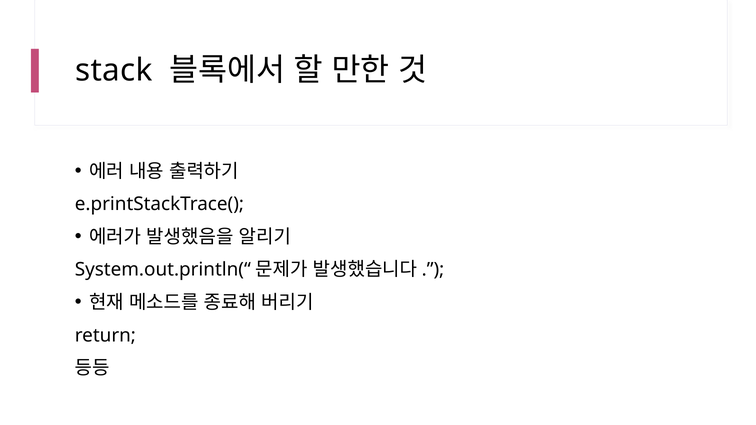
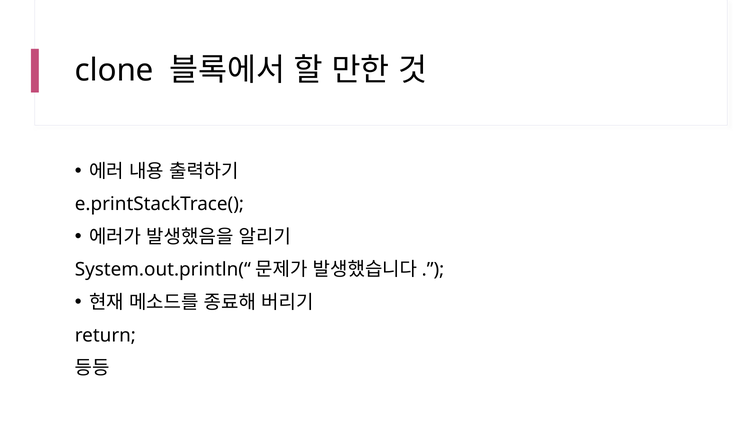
stack: stack -> clone
